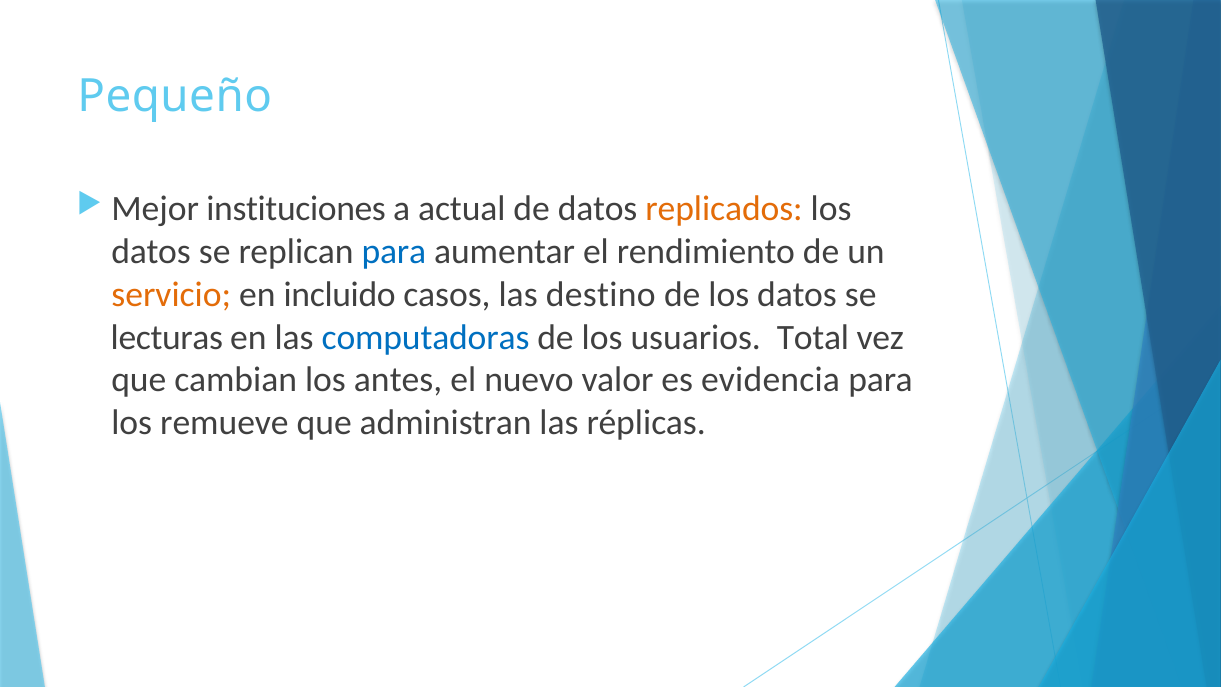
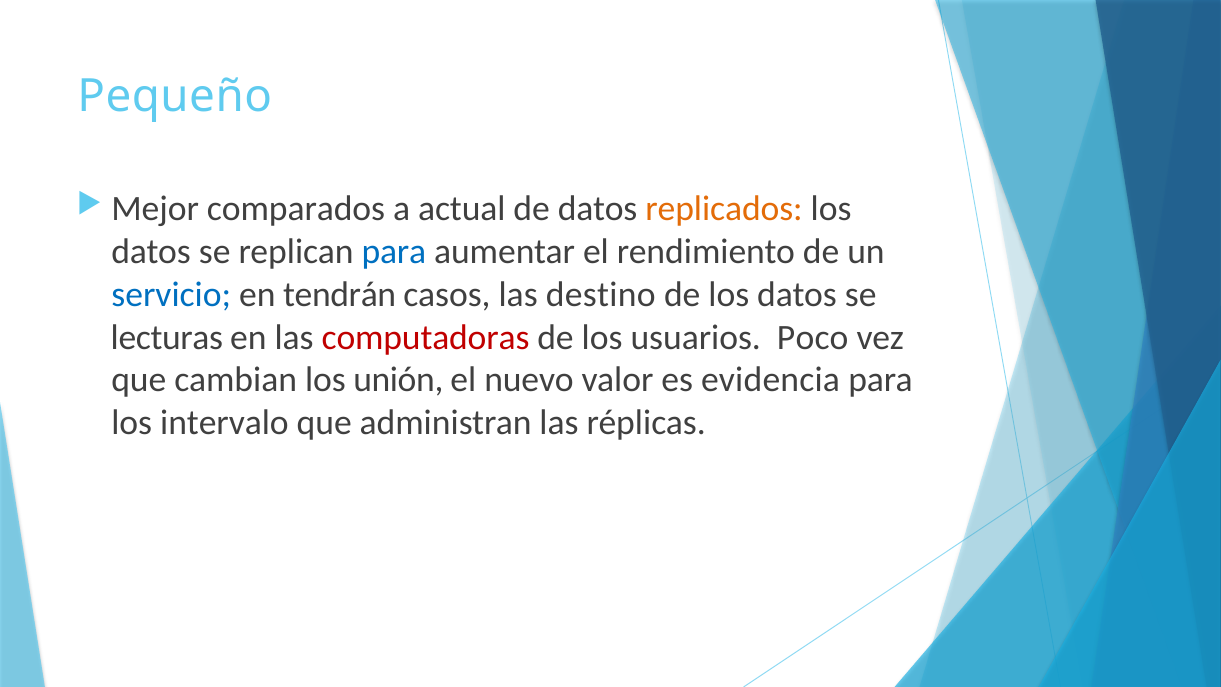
instituciones: instituciones -> comparados
servicio colour: orange -> blue
incluido: incluido -> tendrán
computadoras colour: blue -> red
Total: Total -> Poco
antes: antes -> unión
remueve: remueve -> intervalo
